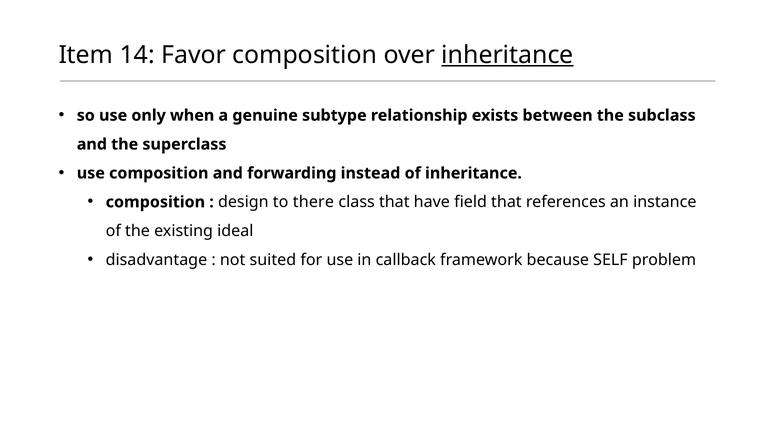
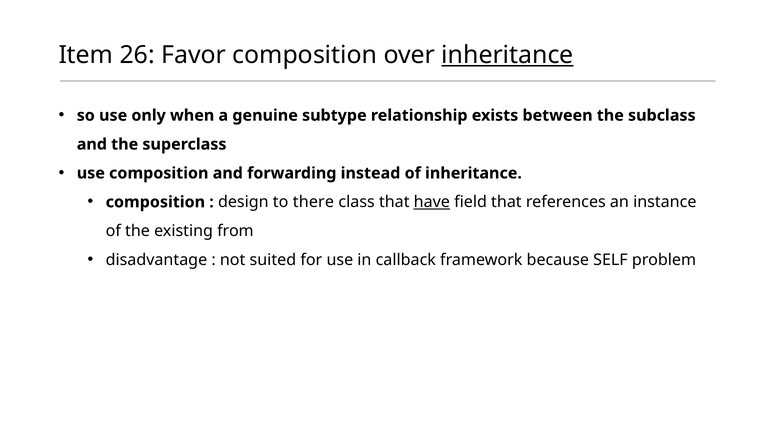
14: 14 -> 26
have underline: none -> present
ideal: ideal -> from
